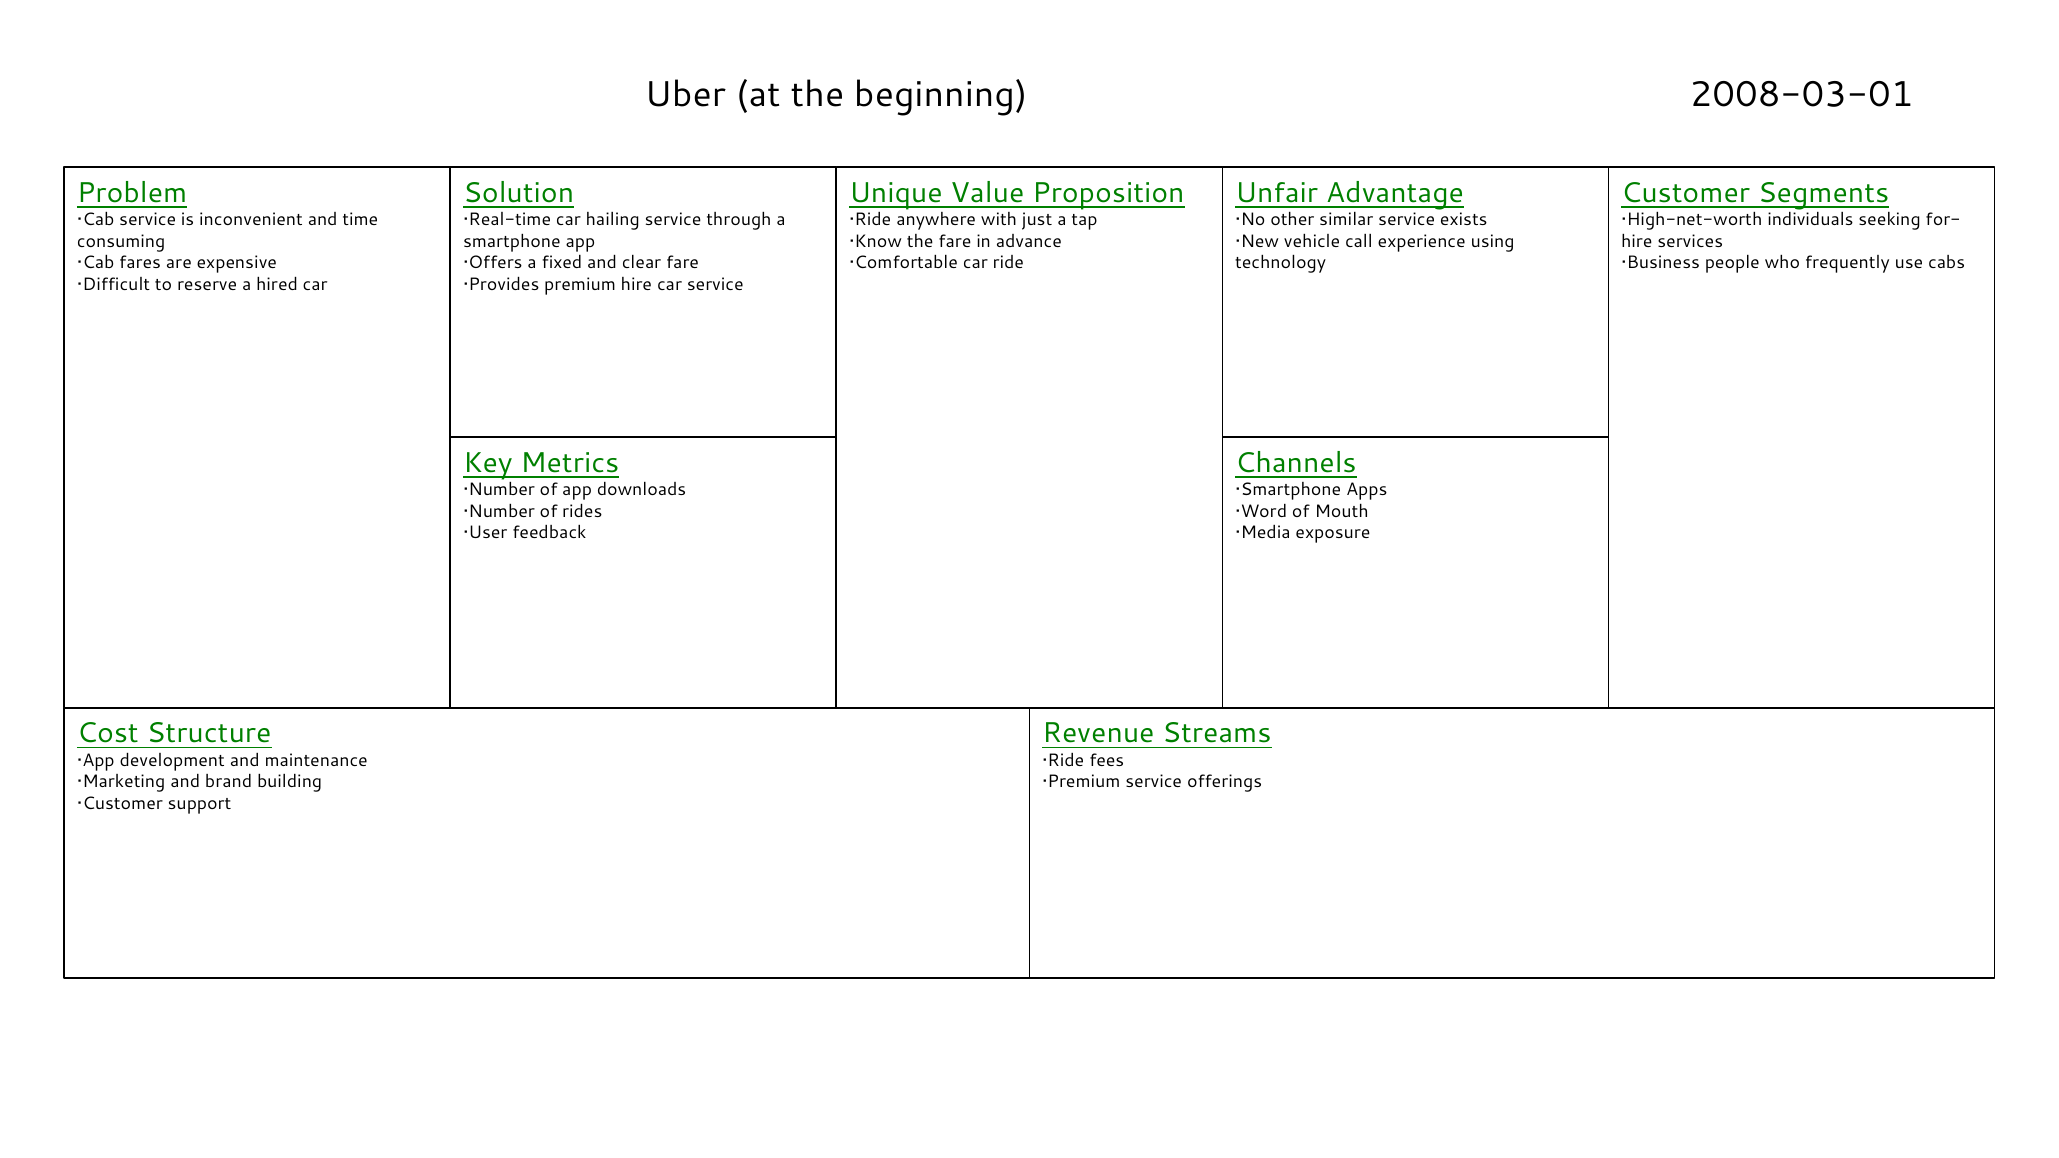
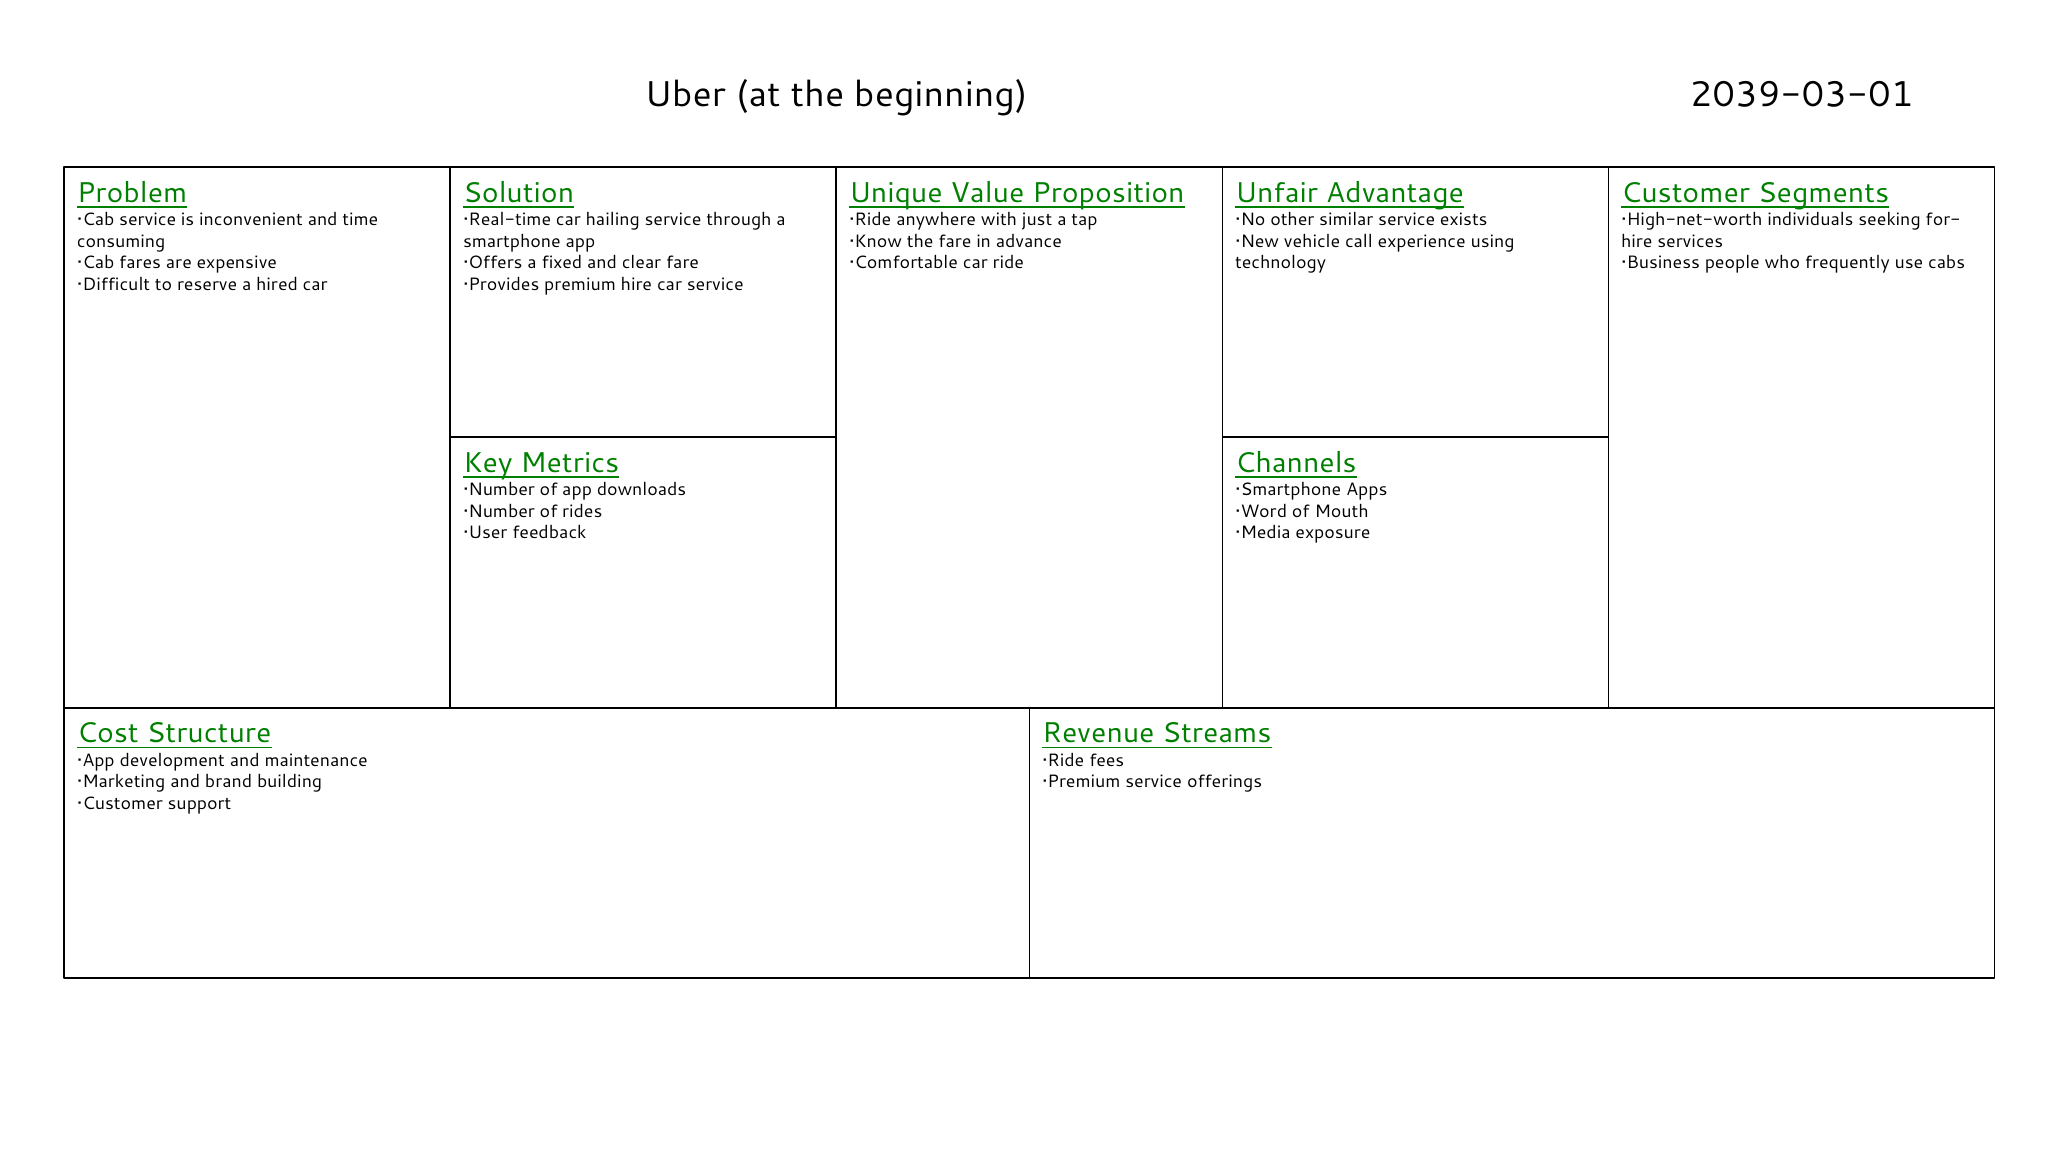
2008-03-01: 2008-03-01 -> 2039-03-01
